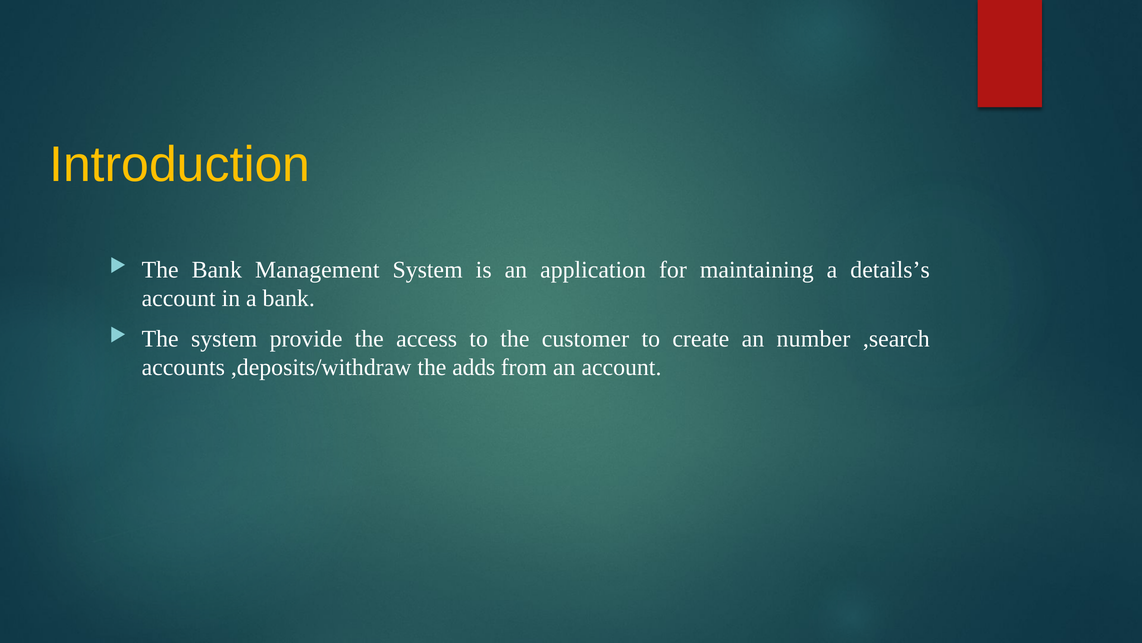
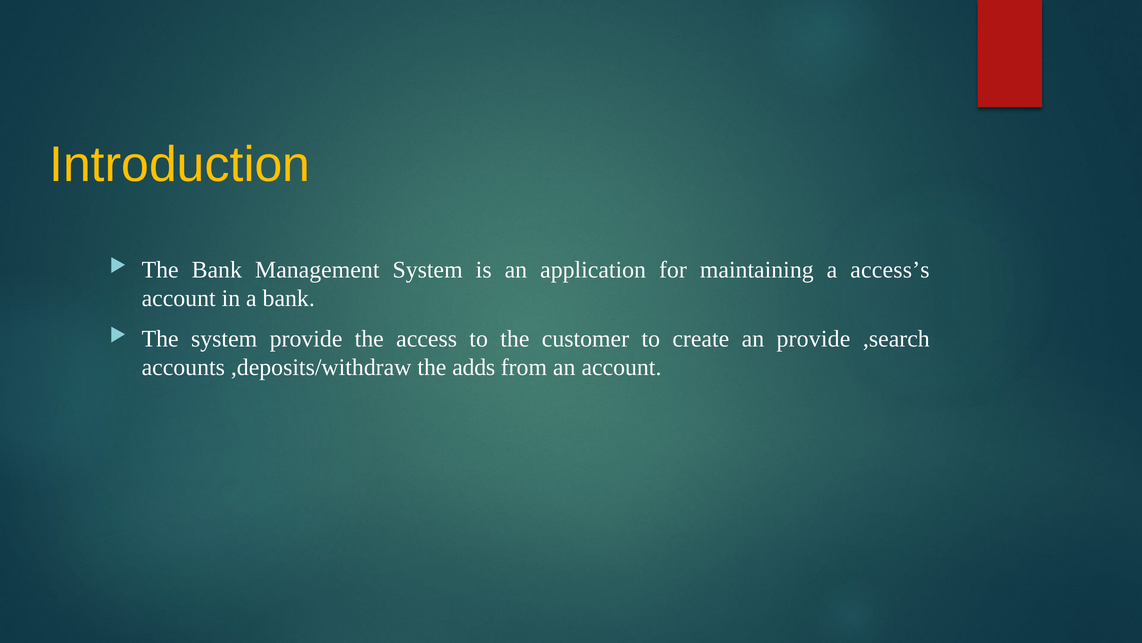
details’s: details’s -> access’s
an number: number -> provide
